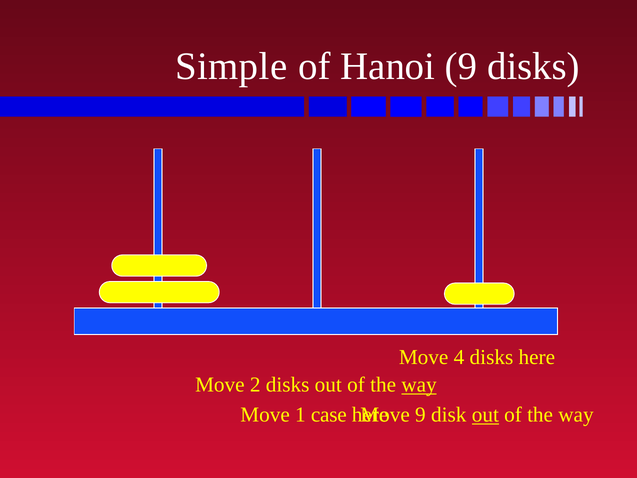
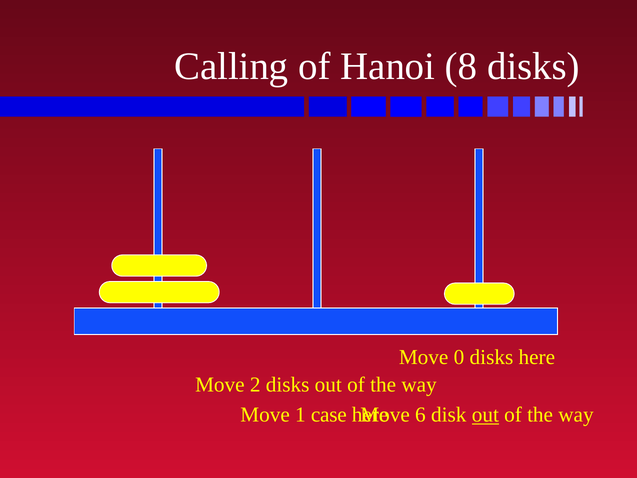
Simple: Simple -> Calling
Hanoi 9: 9 -> 8
4: 4 -> 0
way at (419, 385) underline: present -> none
9 at (420, 415): 9 -> 6
